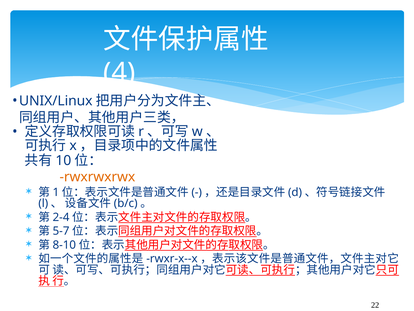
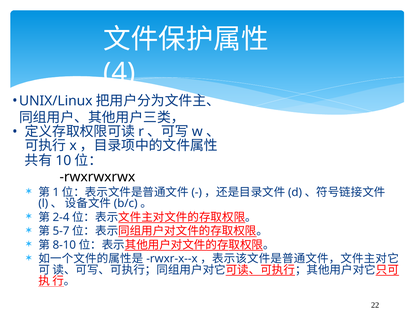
rwxrwxrwx colour: orange -> black
